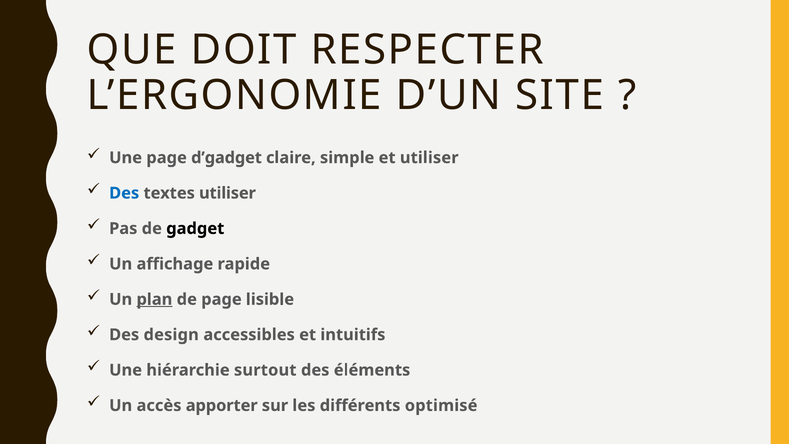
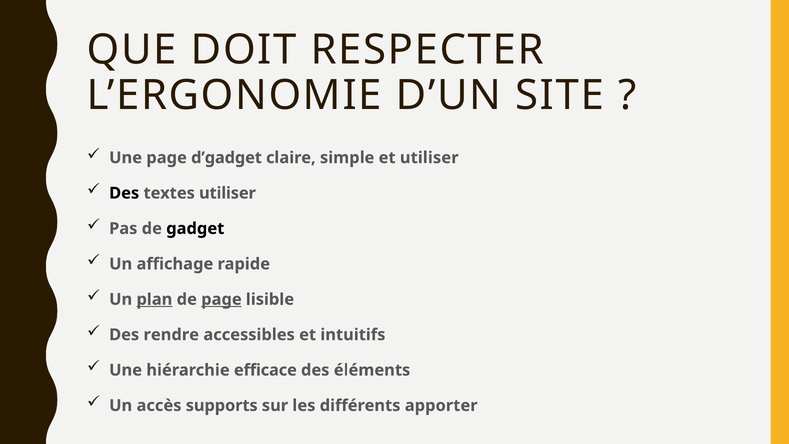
Des at (124, 193) colour: blue -> black
page at (221, 299) underline: none -> present
design: design -> rendre
surtout: surtout -> efficace
apporter: apporter -> supports
optimisé: optimisé -> apporter
